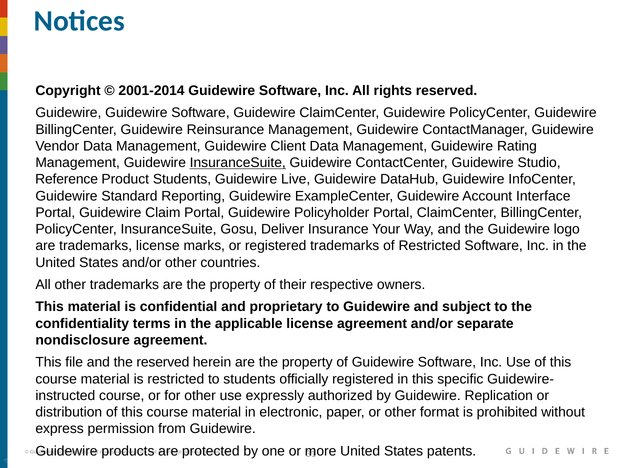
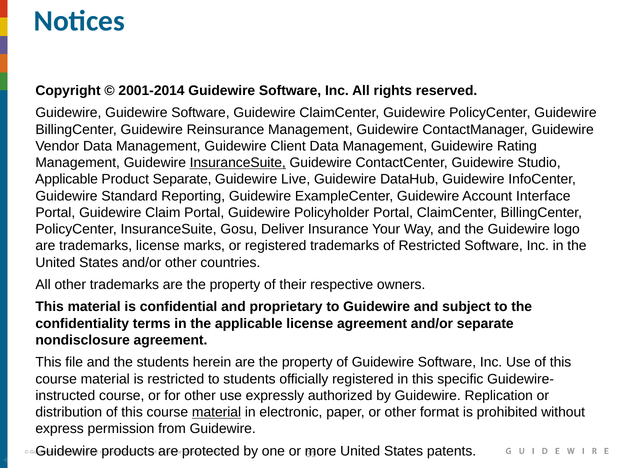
Reference at (67, 179): Reference -> Applicable
Product Students: Students -> Separate
the reserved: reserved -> students
material at (217, 412) underline: none -> present
